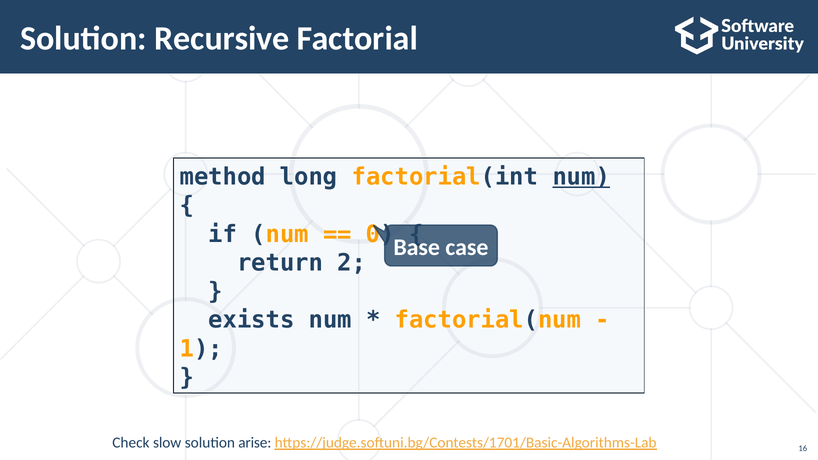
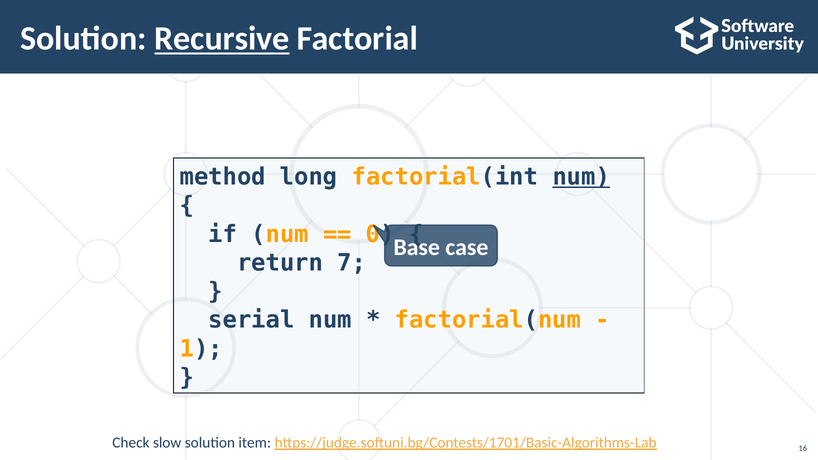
Recursive underline: none -> present
2: 2 -> 7
exists: exists -> serial
arise: arise -> item
